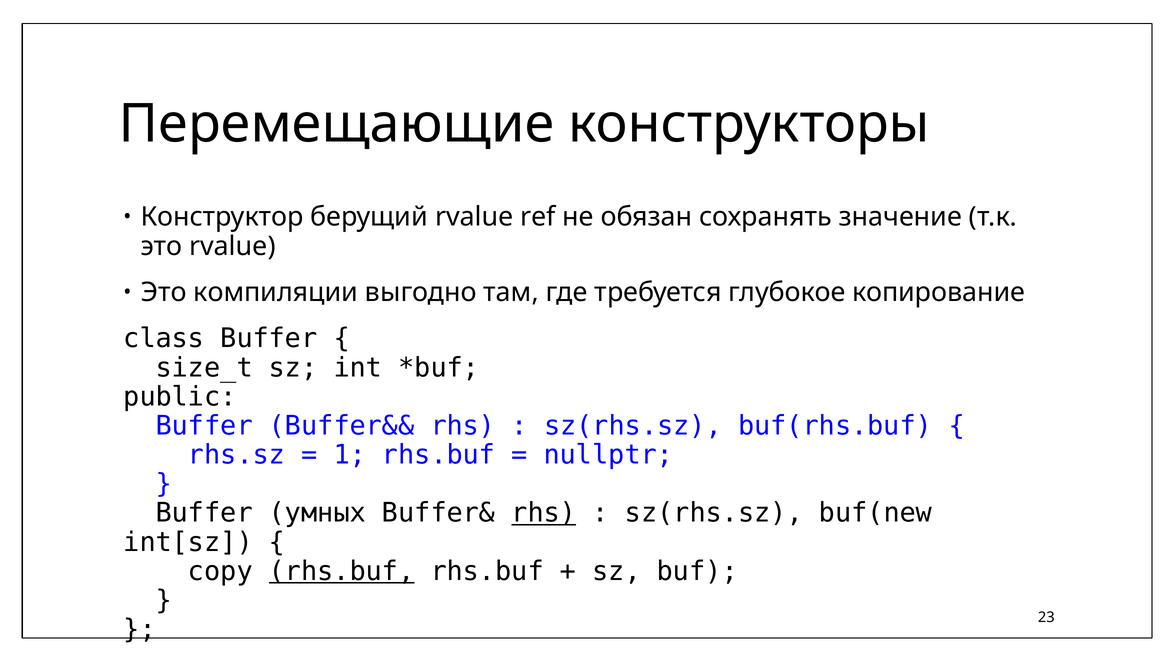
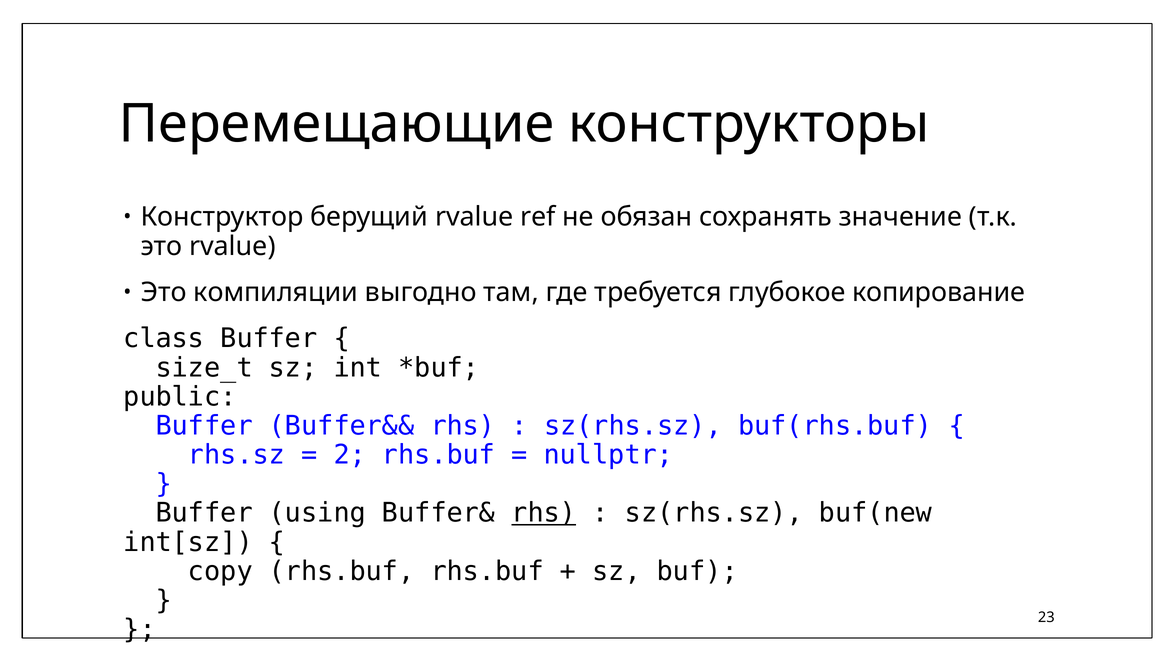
1: 1 -> 2
умных: умных -> using
rhs.buf at (342, 571) underline: present -> none
